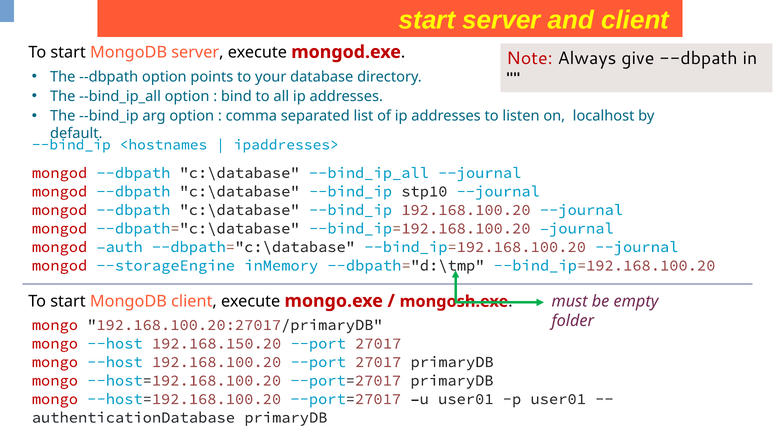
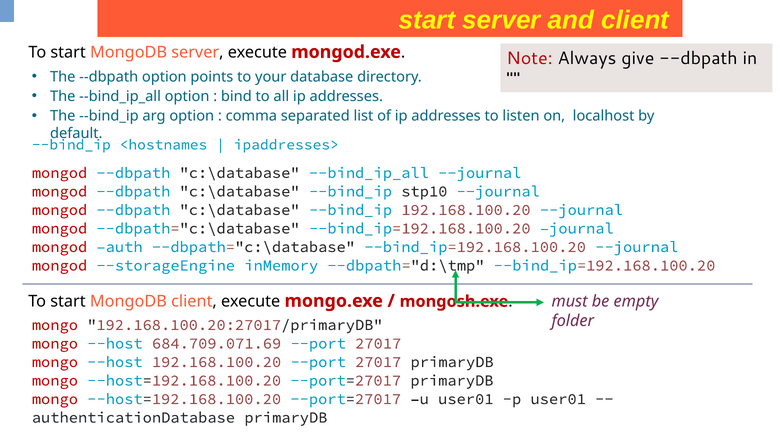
192.168.150.20: 192.168.150.20 -> 684.709.071.69
